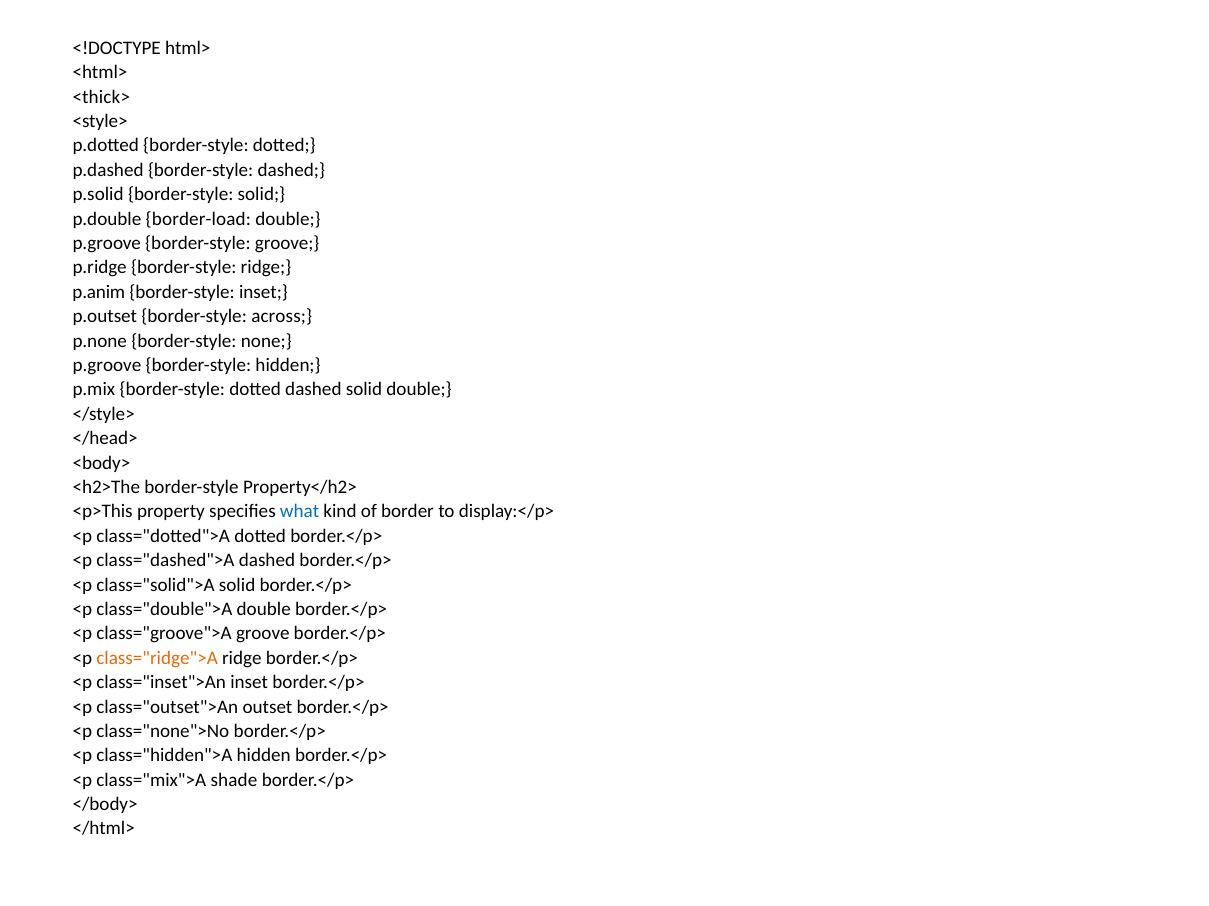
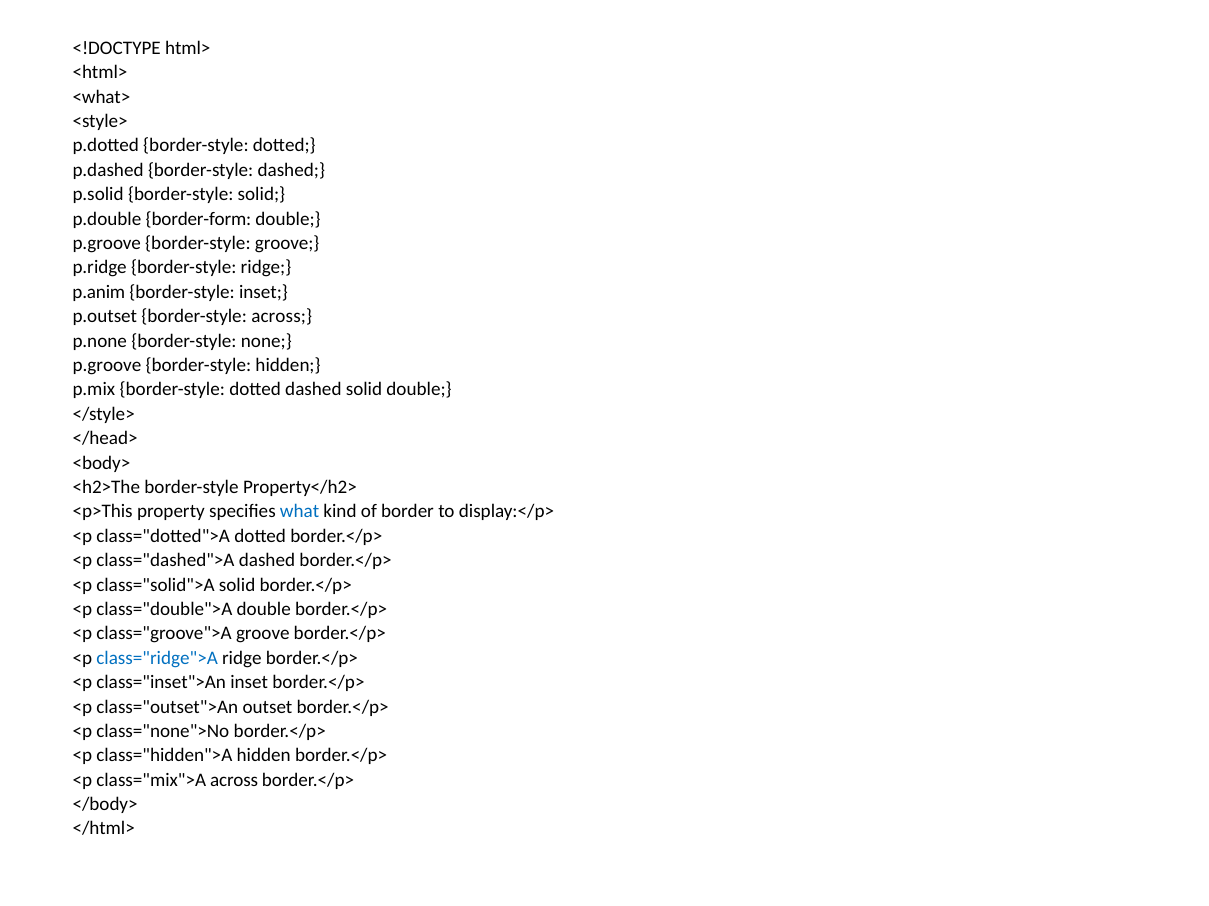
<thick>: <thick> -> <what>
border-load: border-load -> border-form
class="ridge">A colour: orange -> blue
class="mix">A shade: shade -> across
